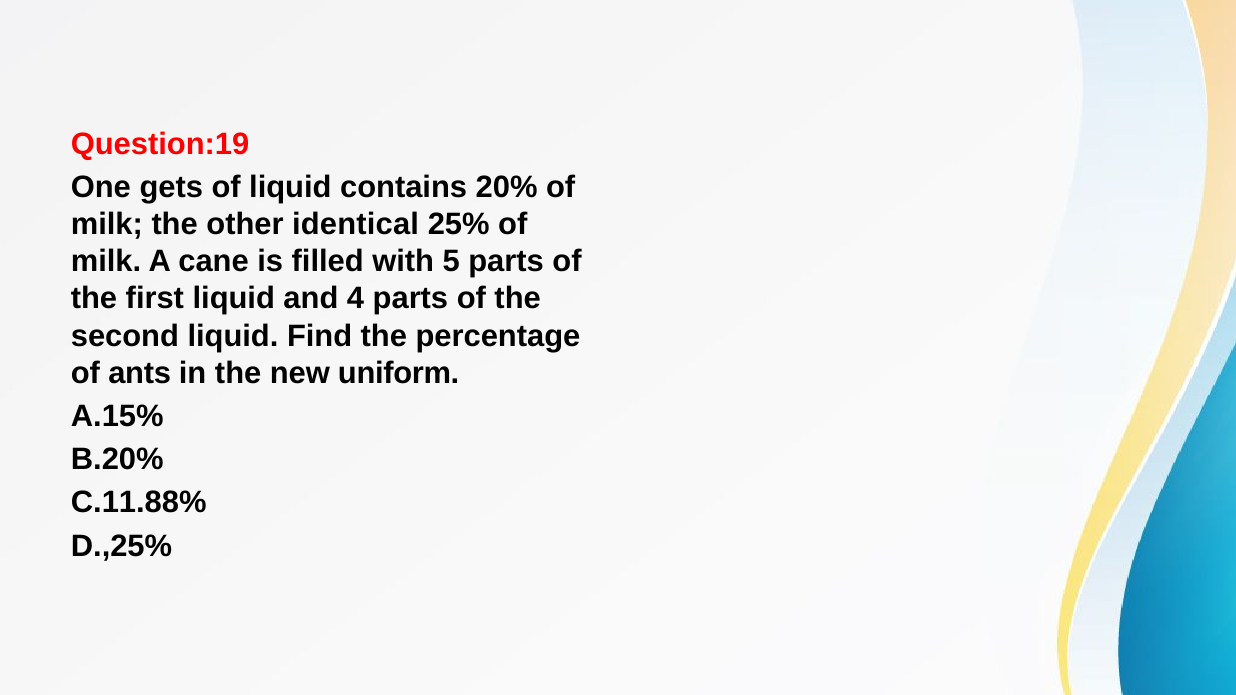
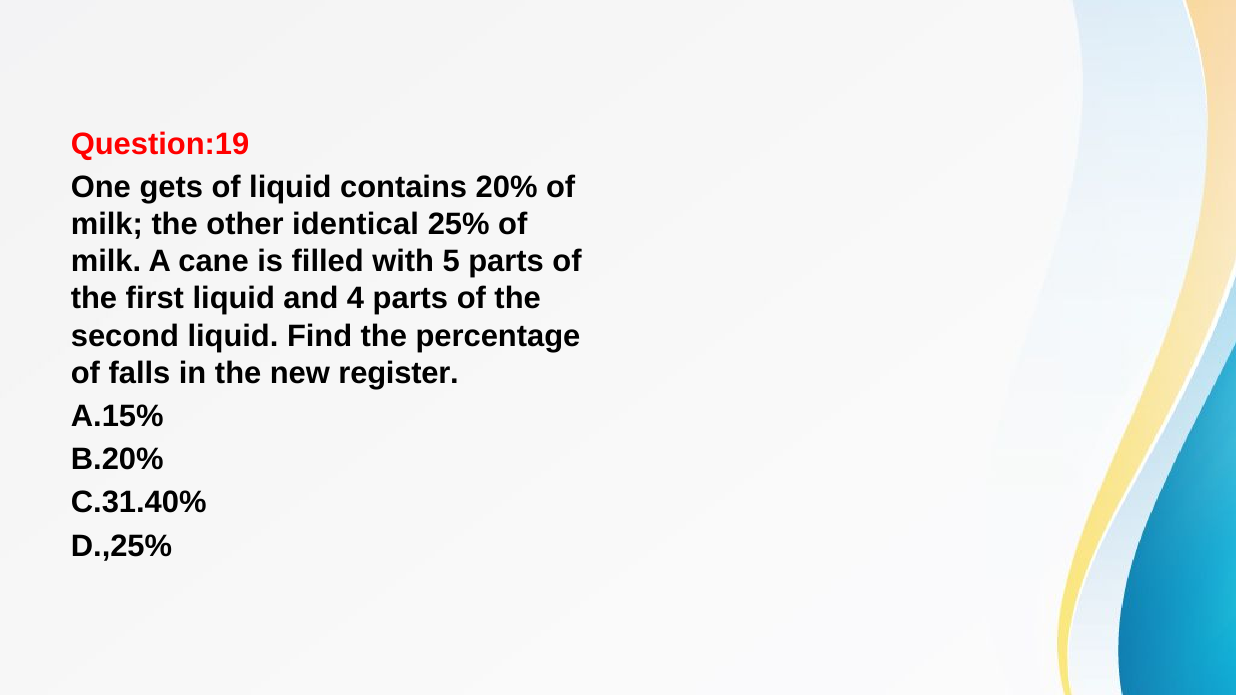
ants: ants -> falls
uniform: uniform -> register
C.11.88%: C.11.88% -> C.31.40%
